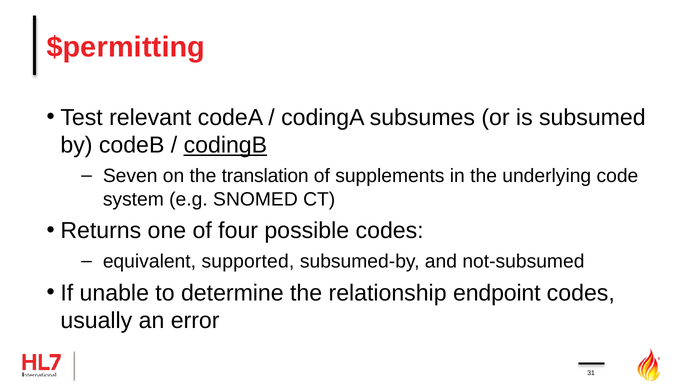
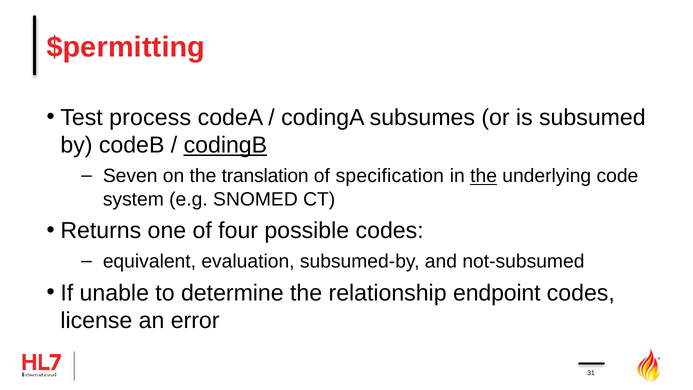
relevant: relevant -> process
supplements: supplements -> specification
the at (484, 176) underline: none -> present
supported: supported -> evaluation
usually: usually -> license
